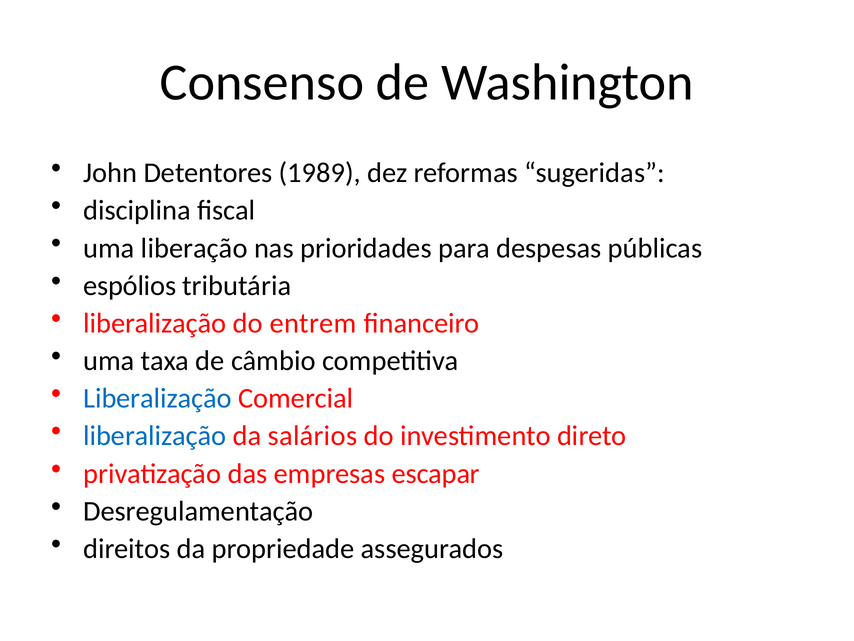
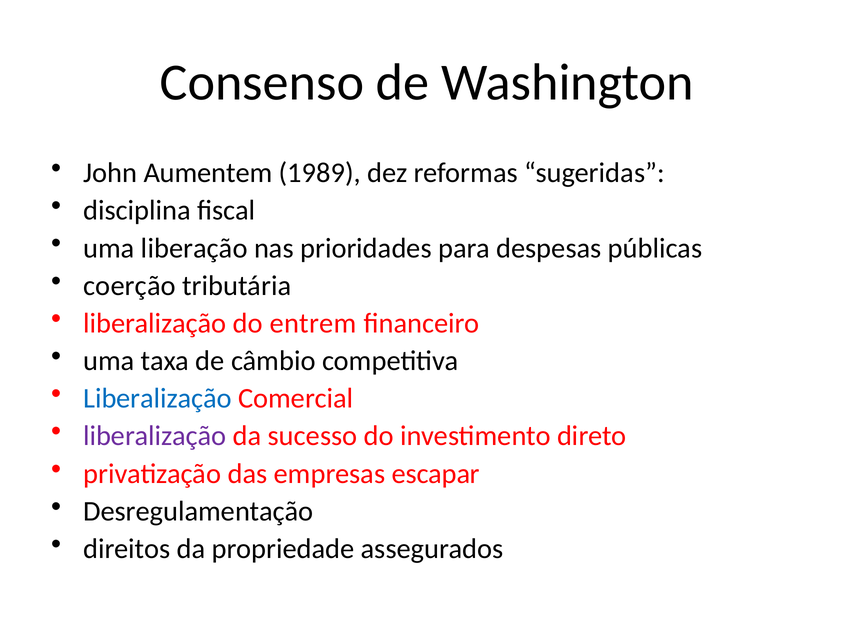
Detentores: Detentores -> Aumentem
espólios: espólios -> coerção
liberalização at (155, 436) colour: blue -> purple
salários: salários -> sucesso
